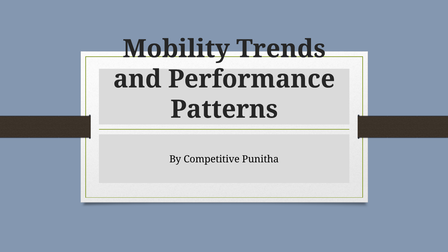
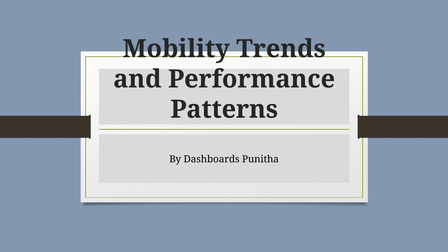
Competitive: Competitive -> Dashboards
